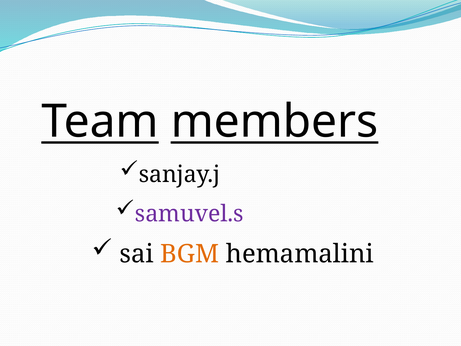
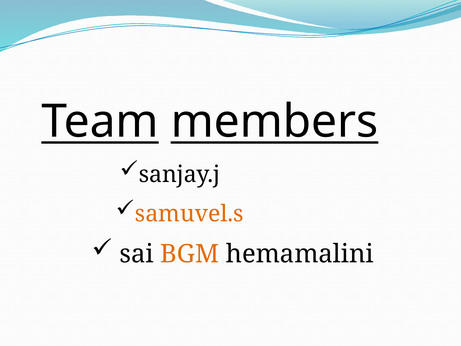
samuvel.s colour: purple -> orange
